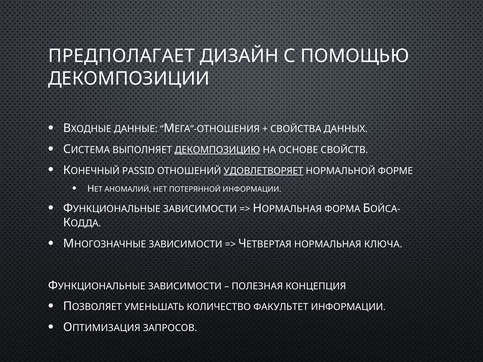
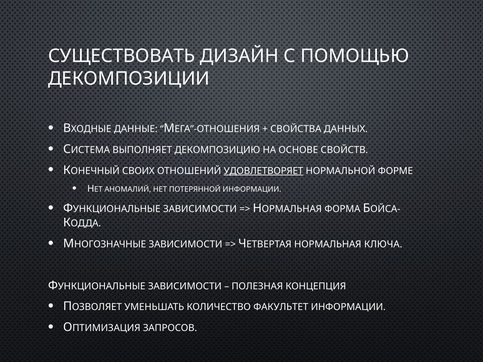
ПРЕДПОЛАГАЕТ: ПРЕДПОЛАГАЕТ -> СУЩЕСТВОВАТЬ
ДЕКОМПОЗИЦИЮ underline: present -> none
PASSID: PASSID -> СВОИХ
